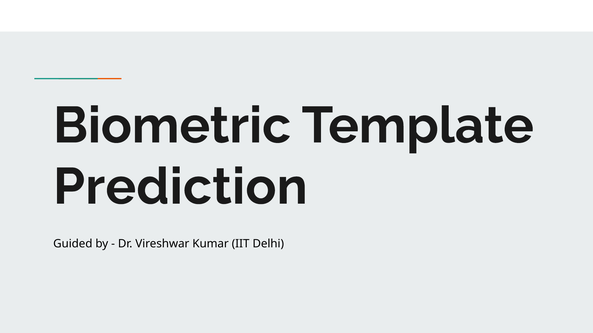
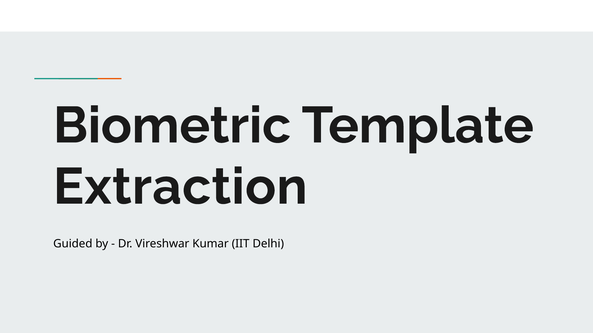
Prediction: Prediction -> Extraction
